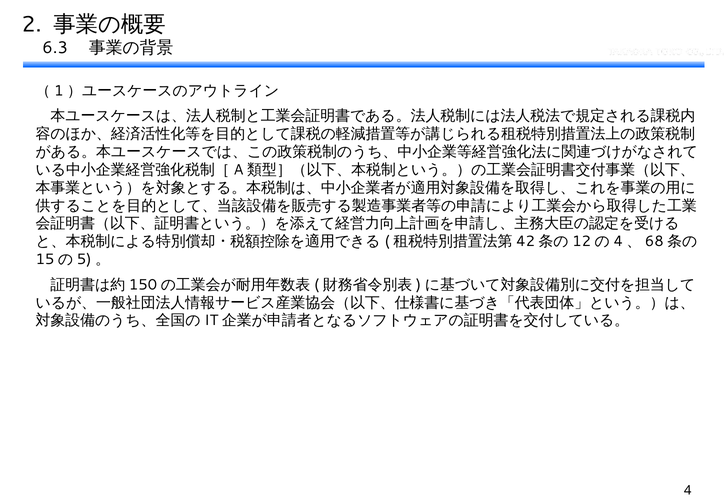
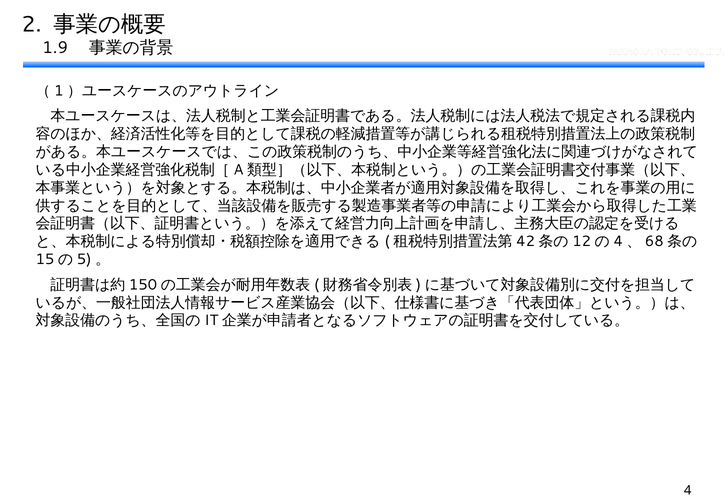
6.3: 6.3 -> 1.9
